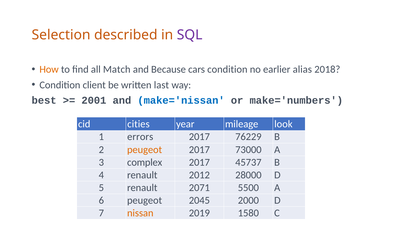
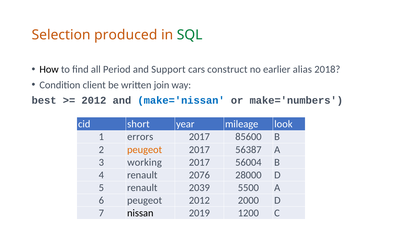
described: described -> produced
SQL colour: purple -> green
How colour: orange -> black
Match: Match -> Period
Because: Because -> Support
cars condition: condition -> construct
last: last -> join
2001 at (94, 100): 2001 -> 2012
cities: cities -> short
76229: 76229 -> 85600
73000: 73000 -> 56387
complex: complex -> working
45737: 45737 -> 56004
2012: 2012 -> 2076
2071: 2071 -> 2039
peugeot 2045: 2045 -> 2012
nissan colour: orange -> black
1580: 1580 -> 1200
